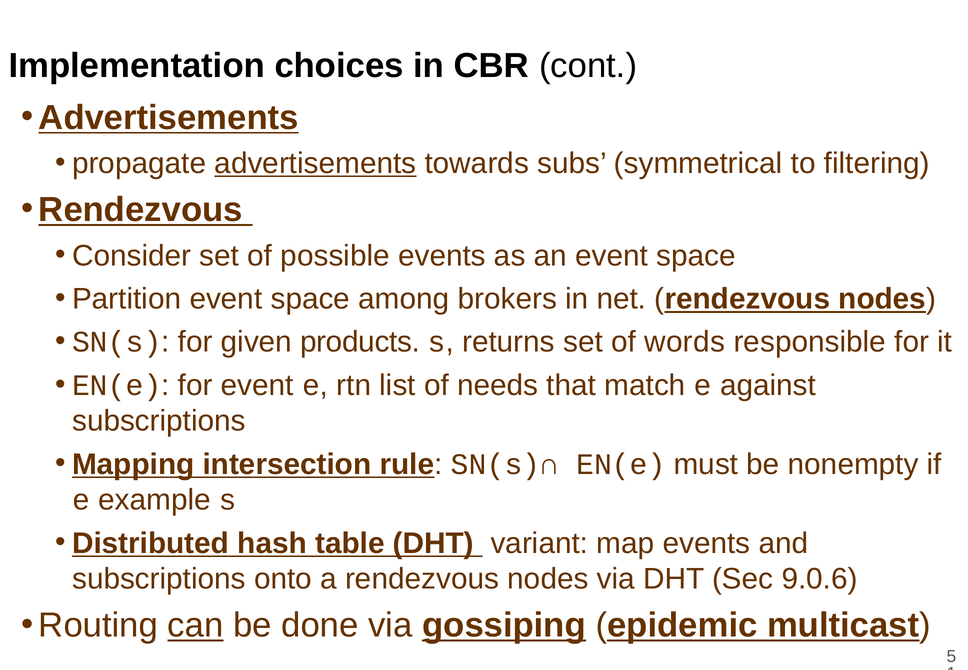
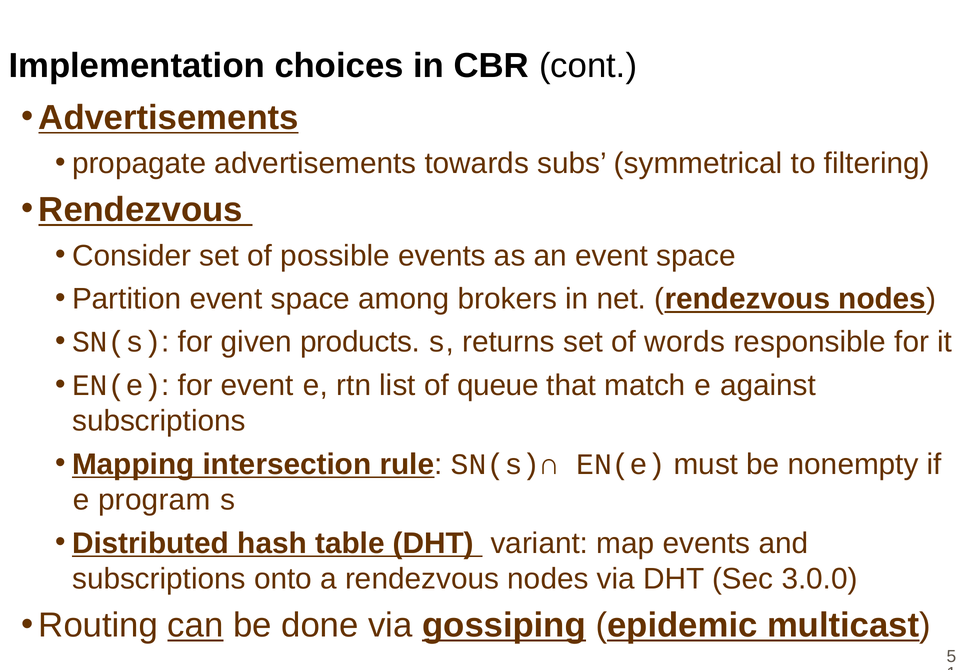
advertisements at (315, 163) underline: present -> none
needs: needs -> queue
example: example -> program
9.0.6: 9.0.6 -> 3.0.0
